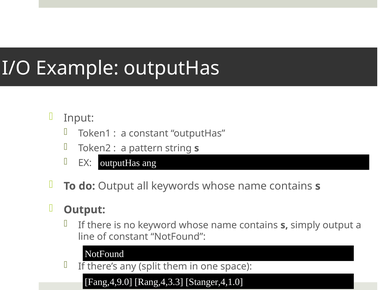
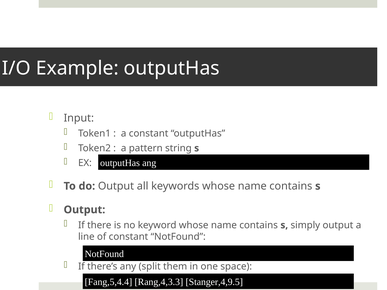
Fang,4,9.0: Fang,4,9.0 -> Fang,5,4.4
Stanger,4,1.0: Stanger,4,1.0 -> Stanger,4,9.5
